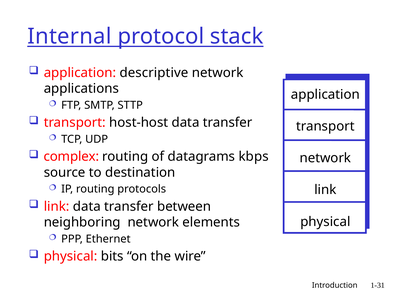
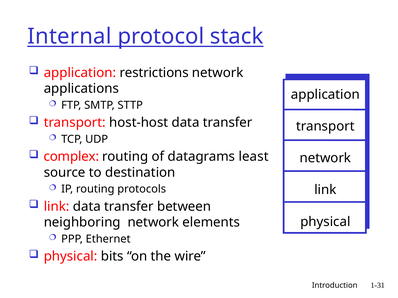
descriptive: descriptive -> restrictions
kbps: kbps -> least
